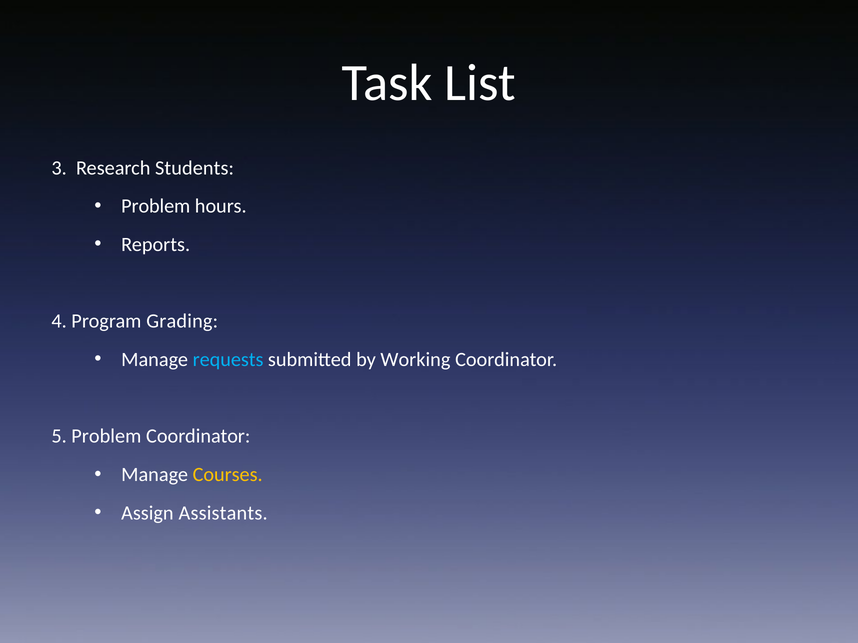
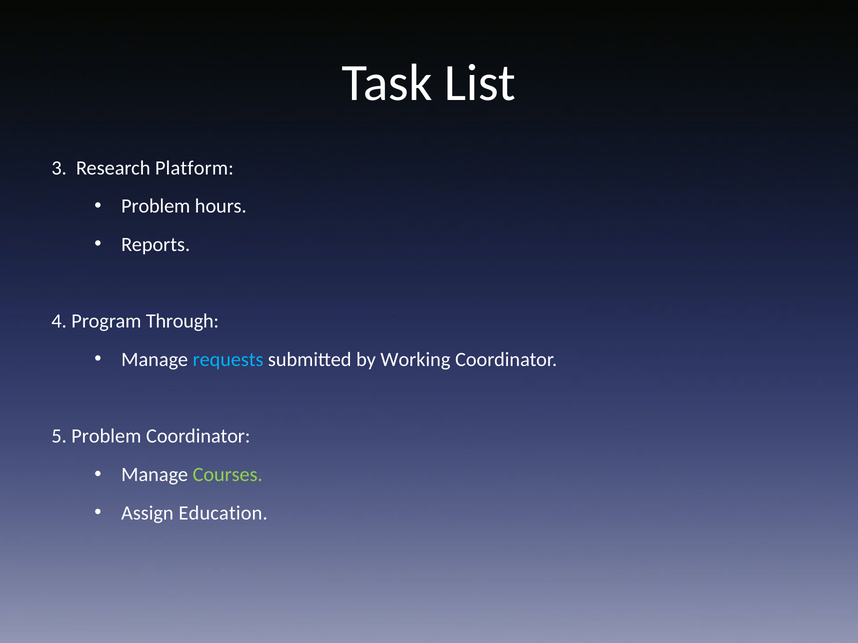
Students: Students -> Platform
Grading: Grading -> Through
Courses colour: yellow -> light green
Assistants: Assistants -> Education
